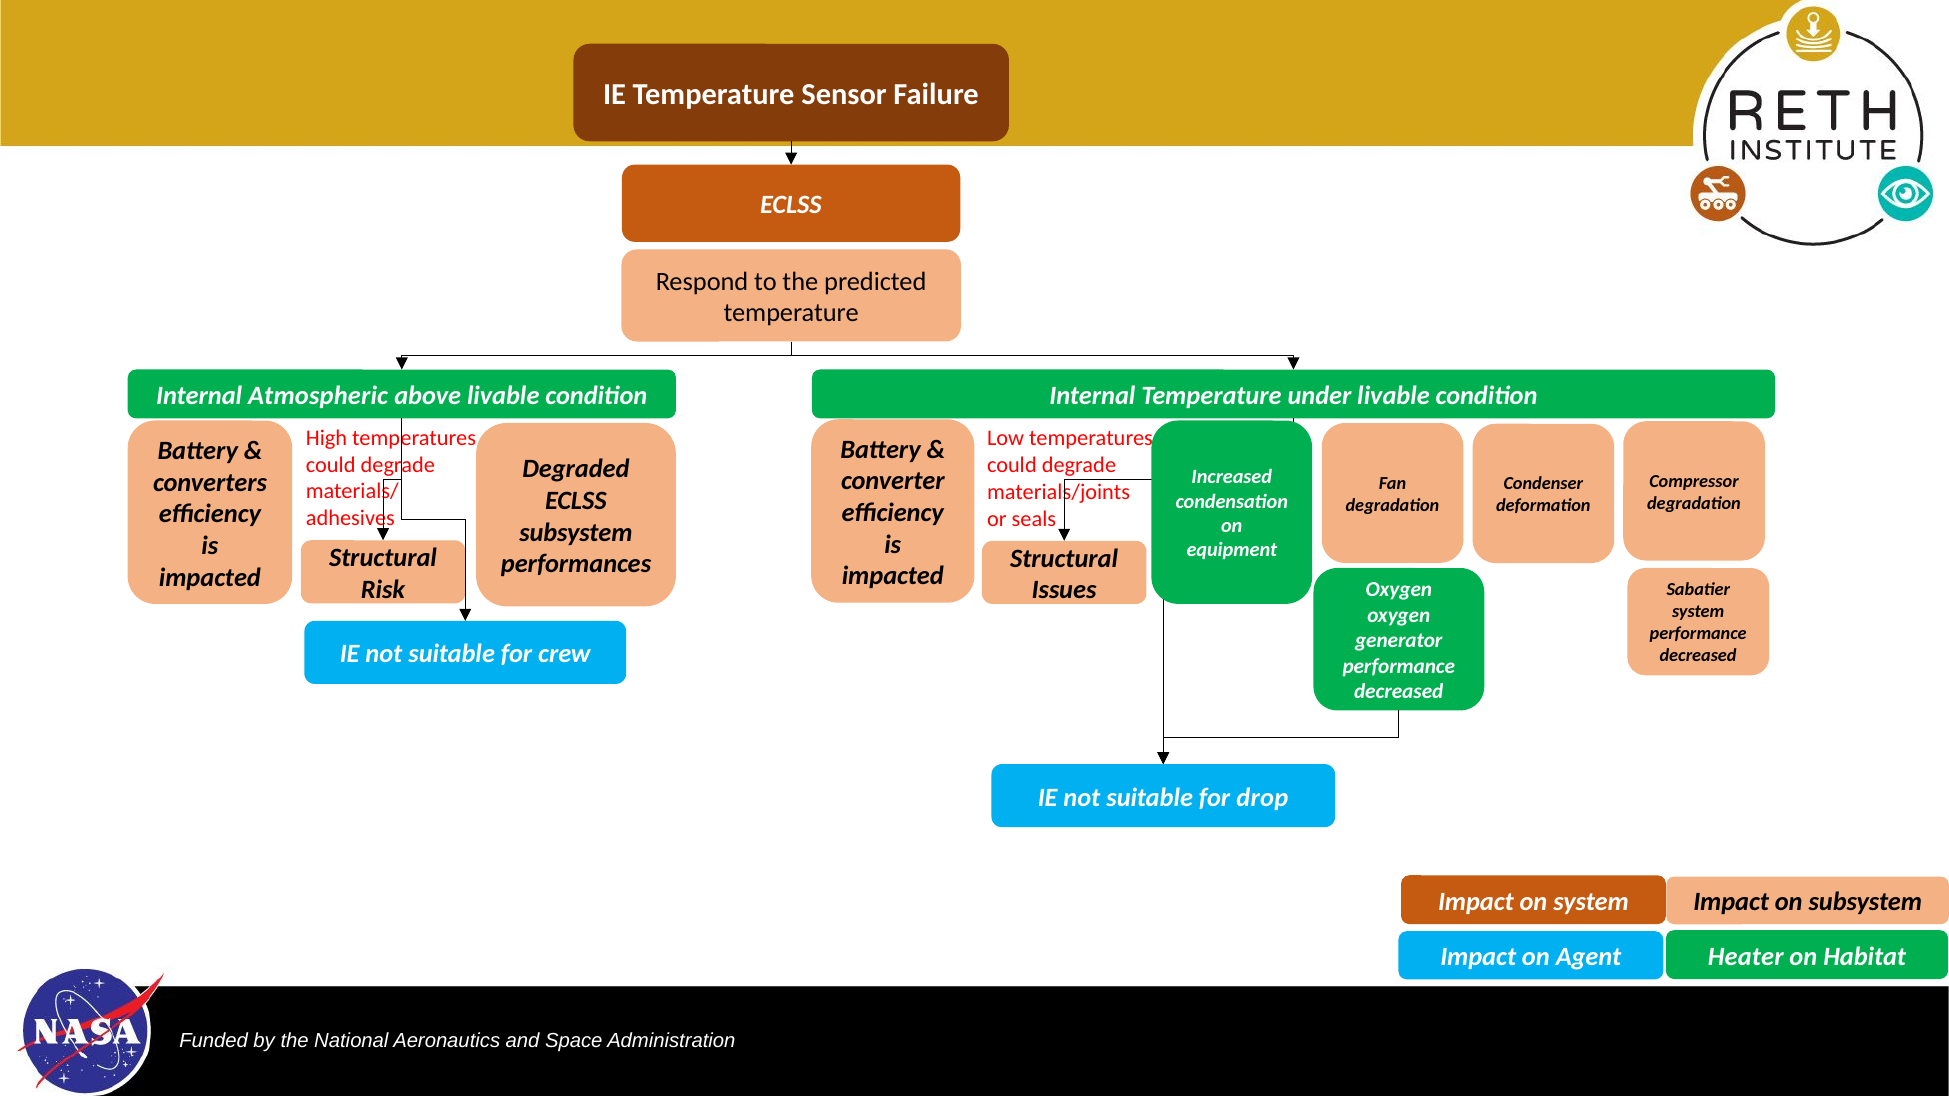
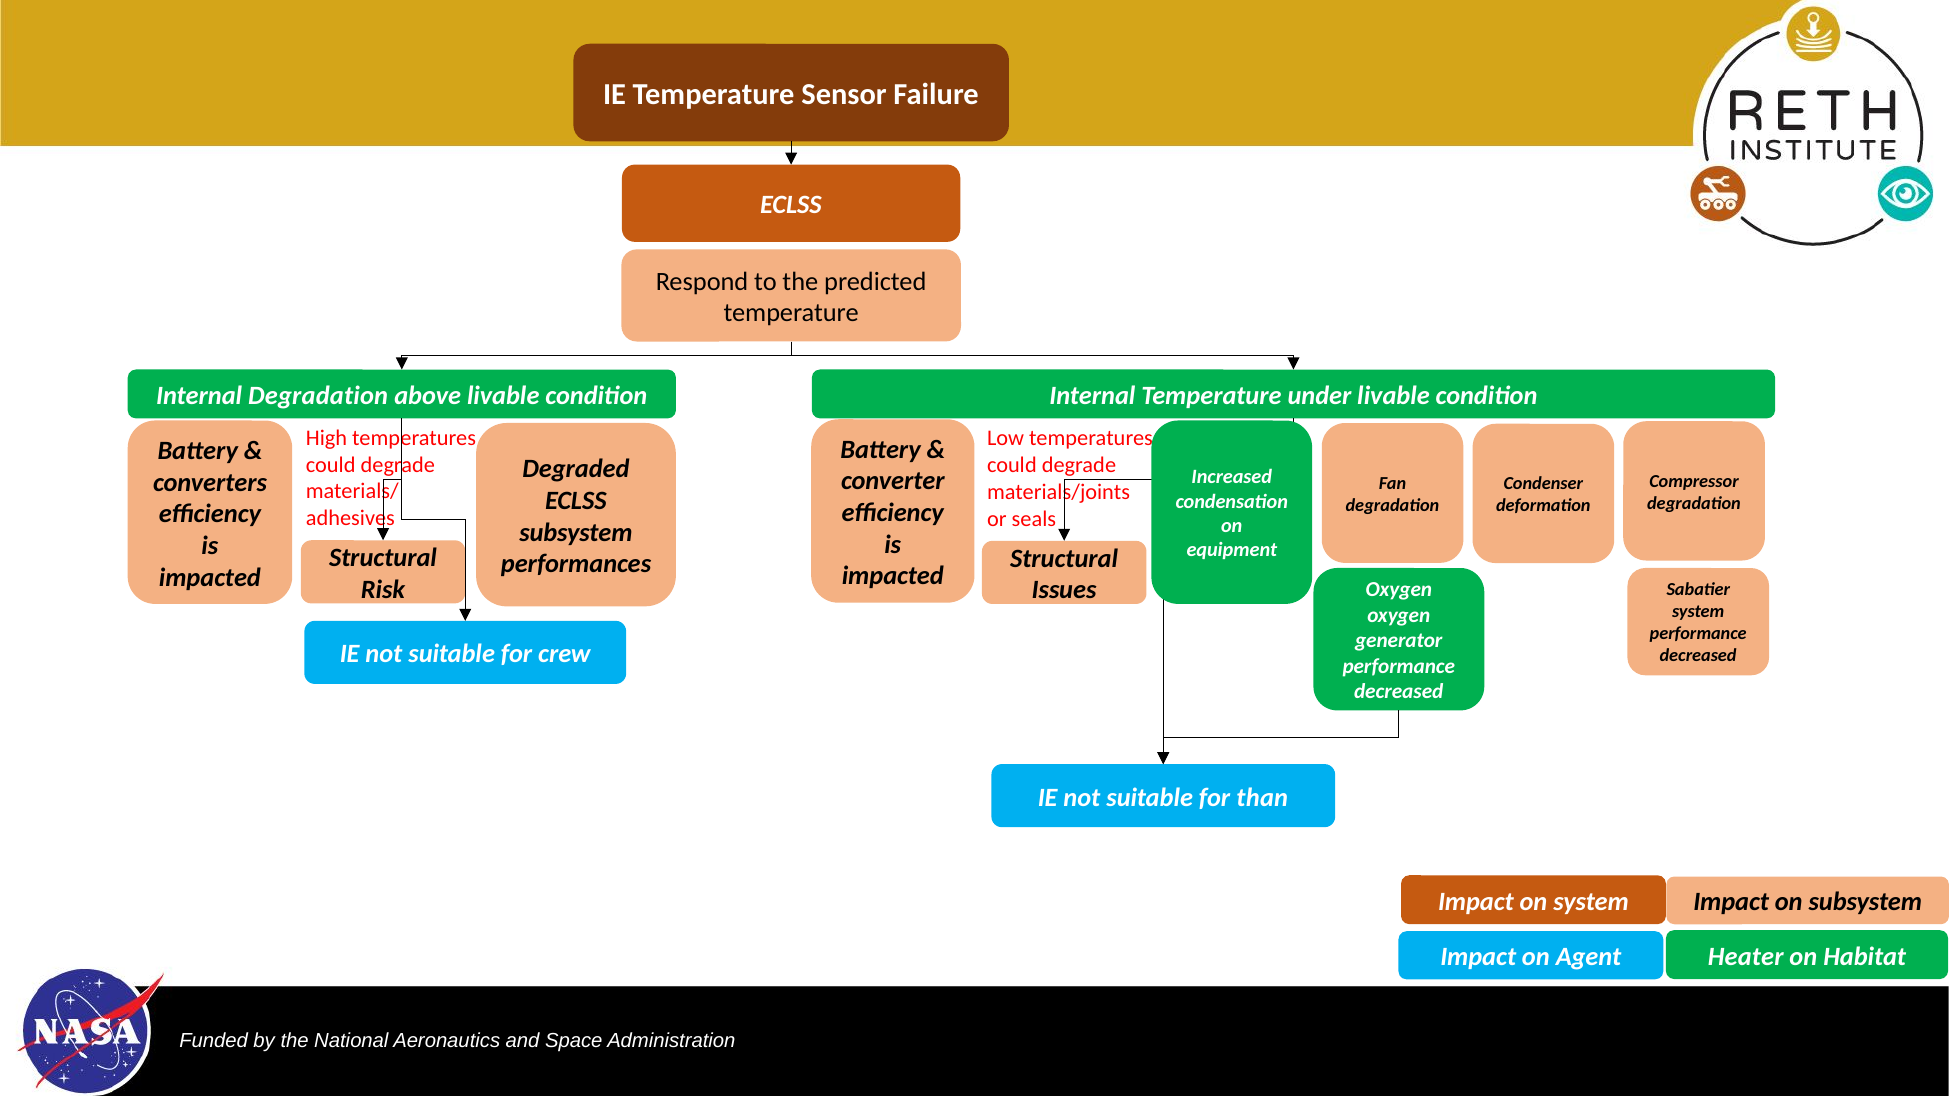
Internal Atmospheric: Atmospheric -> Degradation
drop: drop -> than
